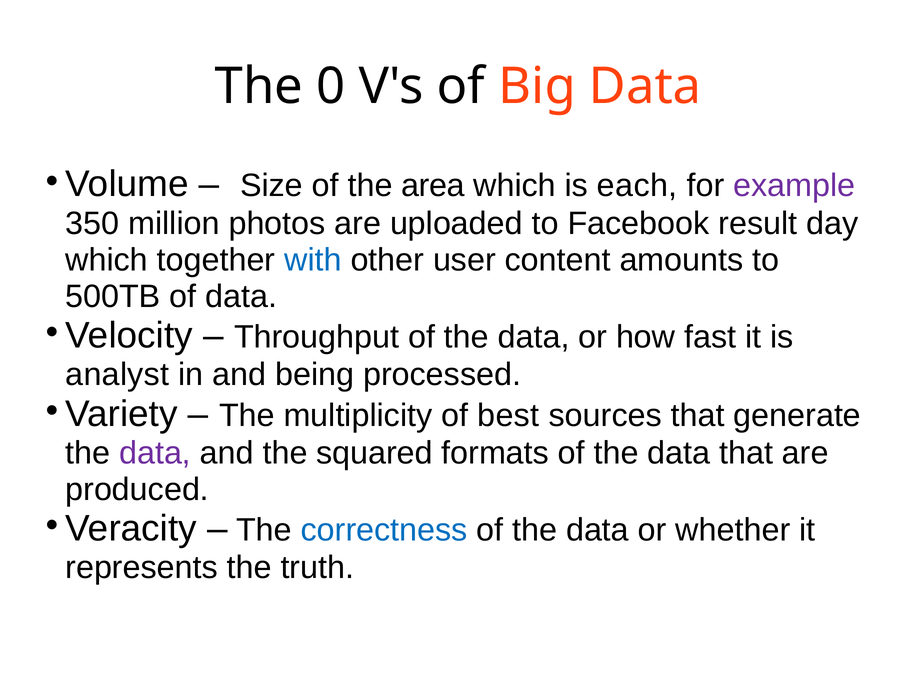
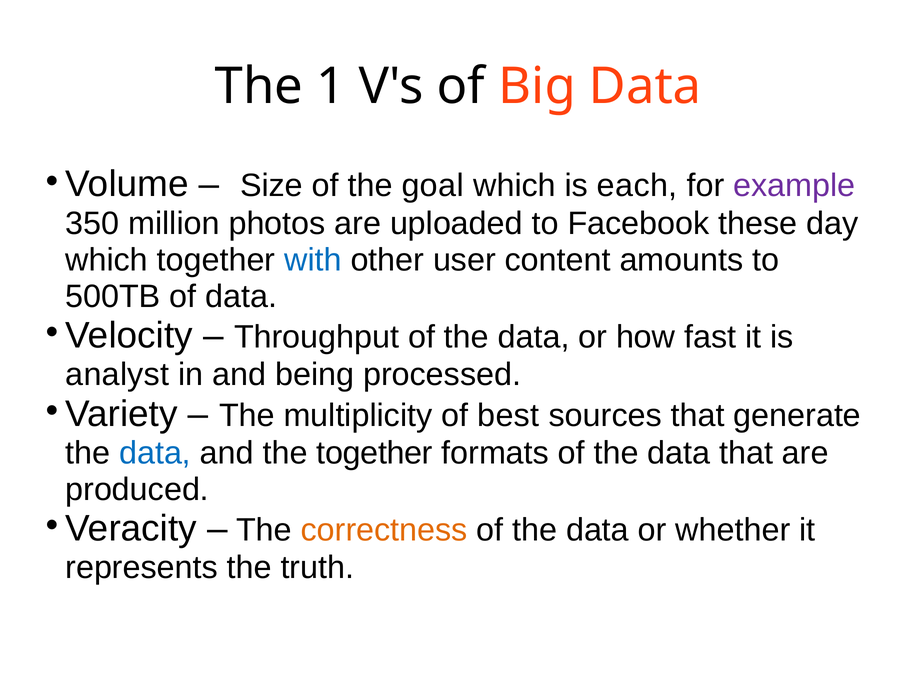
0: 0 -> 1
area: area -> goal
result: result -> these
data at (155, 453) colour: purple -> blue
the squared: squared -> together
correctness colour: blue -> orange
